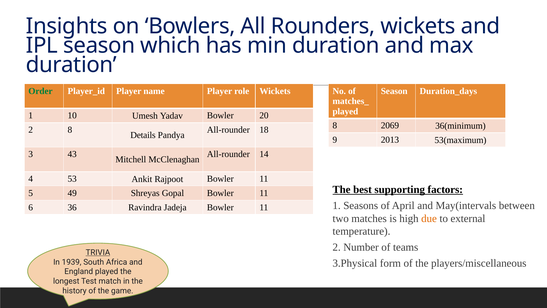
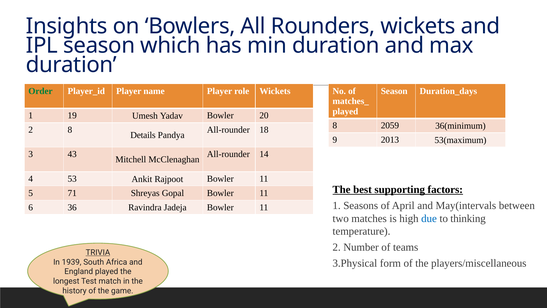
10: 10 -> 19
2069: 2069 -> 2059
49: 49 -> 71
due colour: orange -> blue
external: external -> thinking
